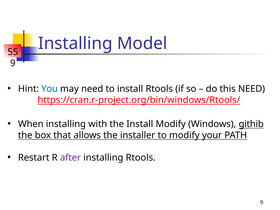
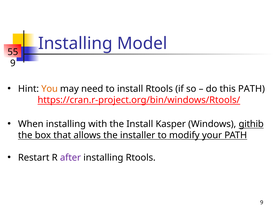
You colour: blue -> orange
this NEED: NEED -> PATH
Install Modify: Modify -> Kasper
